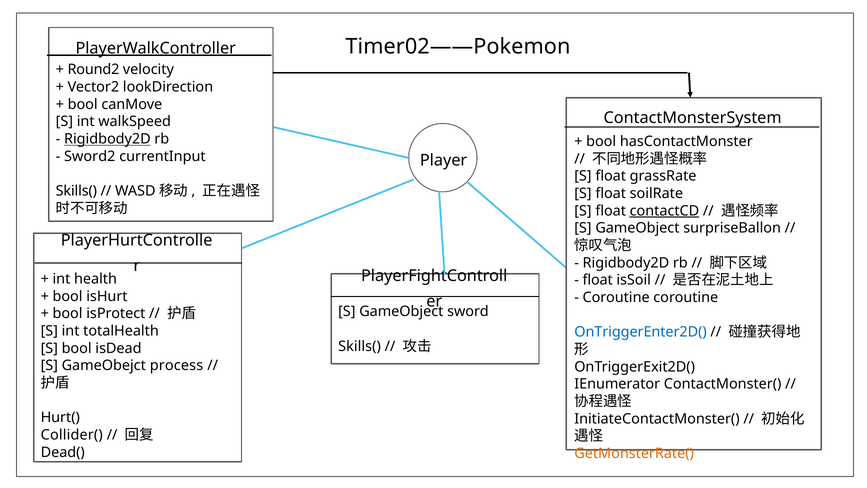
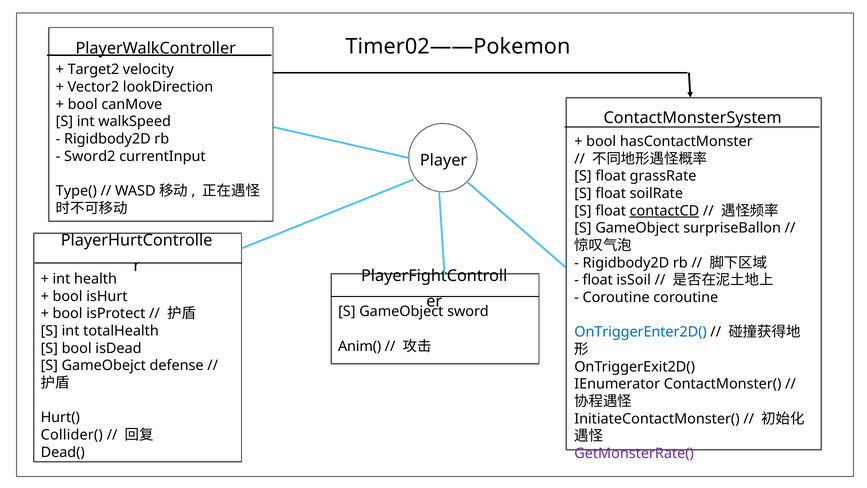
Round2: Round2 -> Target2
Rigidbody2D at (107, 139) underline: present -> none
Skills( at (76, 191): Skills( -> Type(
Skills( at (360, 346): Skills( -> Anim(
process: process -> defense
GetMonsterRate( colour: orange -> purple
